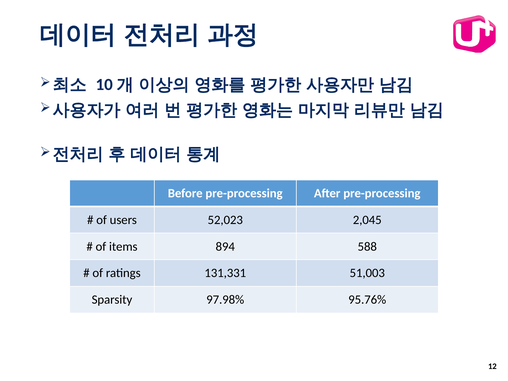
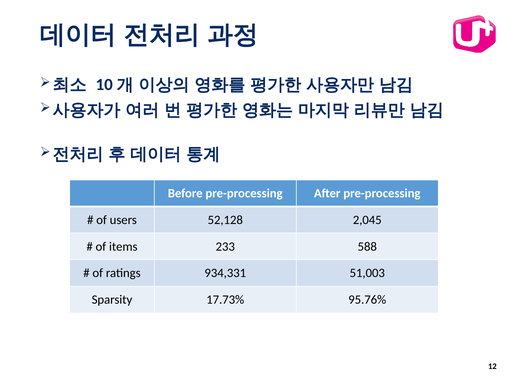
52,023: 52,023 -> 52,128
894: 894 -> 233
131,331: 131,331 -> 934,331
97.98%: 97.98% -> 17.73%
